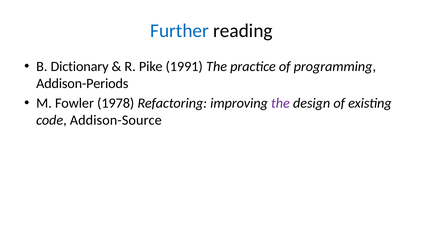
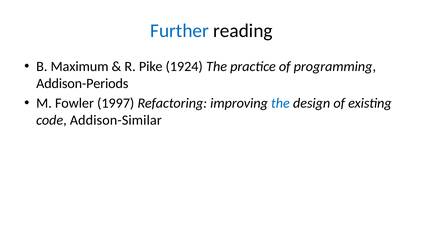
Dictionary: Dictionary -> Maximum
1991: 1991 -> 1924
1978: 1978 -> 1997
the at (280, 103) colour: purple -> blue
Addison-Source: Addison-Source -> Addison-Similar
